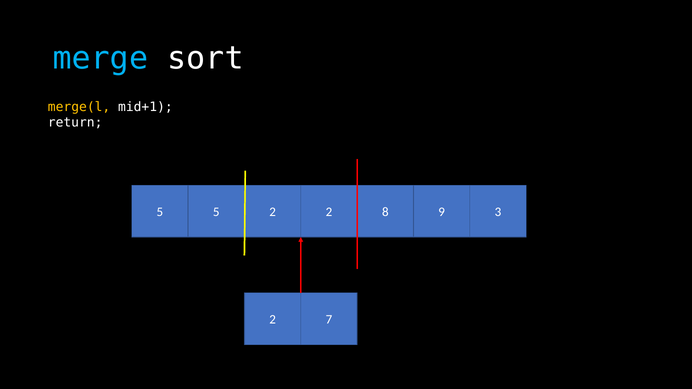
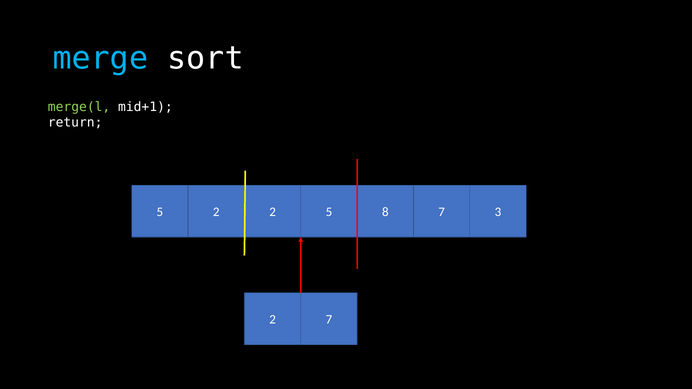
merge(l colour: yellow -> light green
5 5: 5 -> 2
2 2: 2 -> 5
8 9: 9 -> 7
